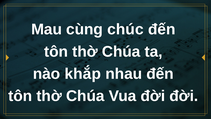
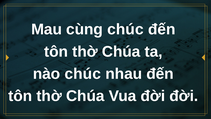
nào khắp: khắp -> chúc
